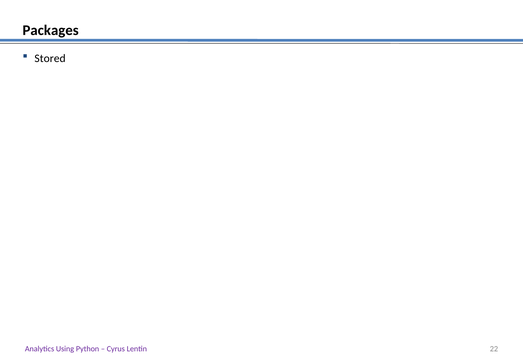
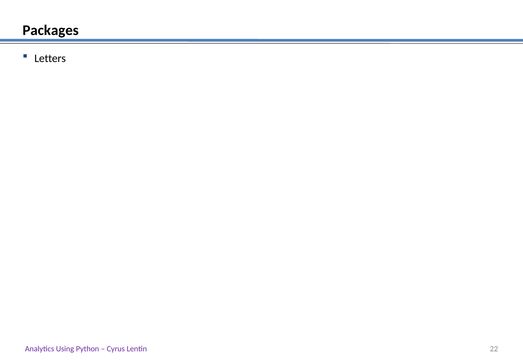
Stored: Stored -> Letters
